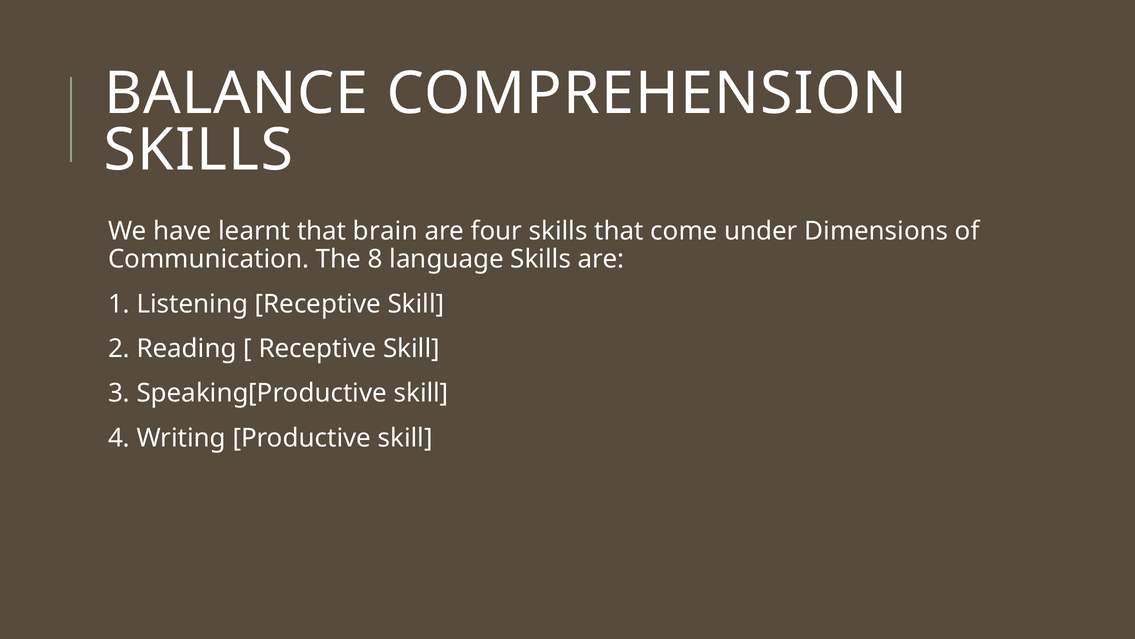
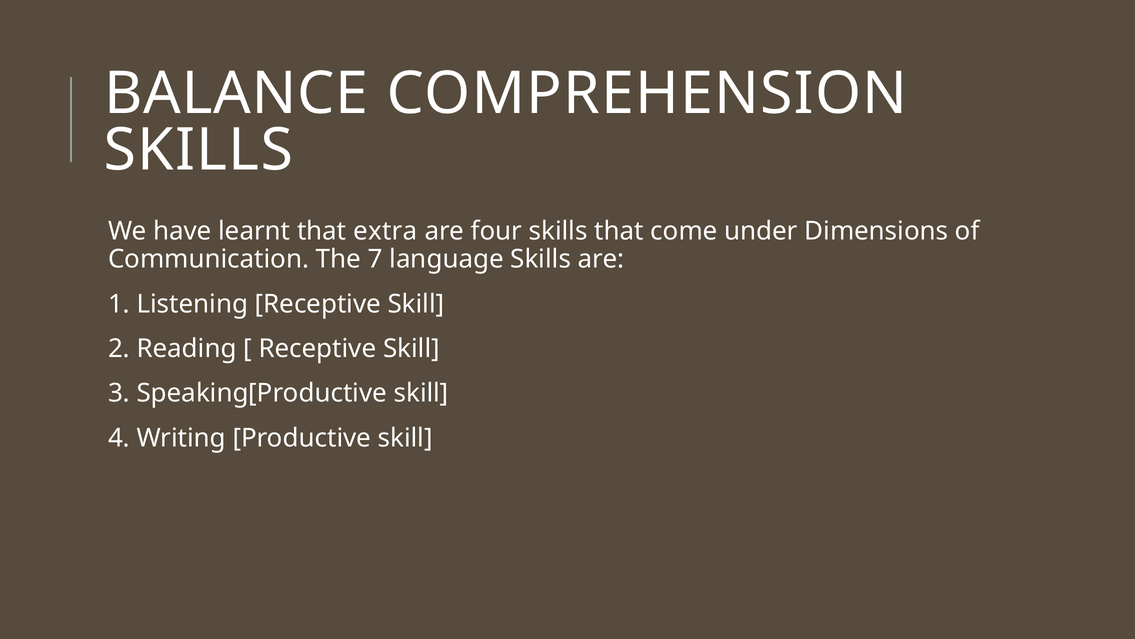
brain: brain -> extra
8: 8 -> 7
